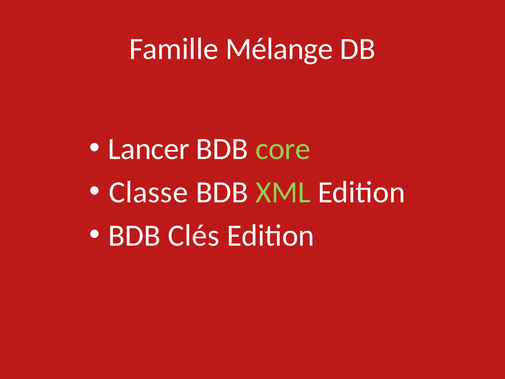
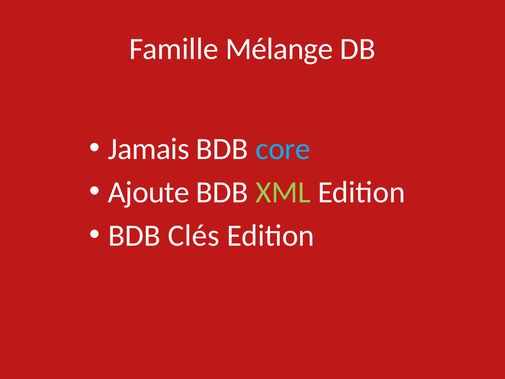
Lancer: Lancer -> Jamais
core colour: light green -> light blue
Classe: Classe -> Ajoute
